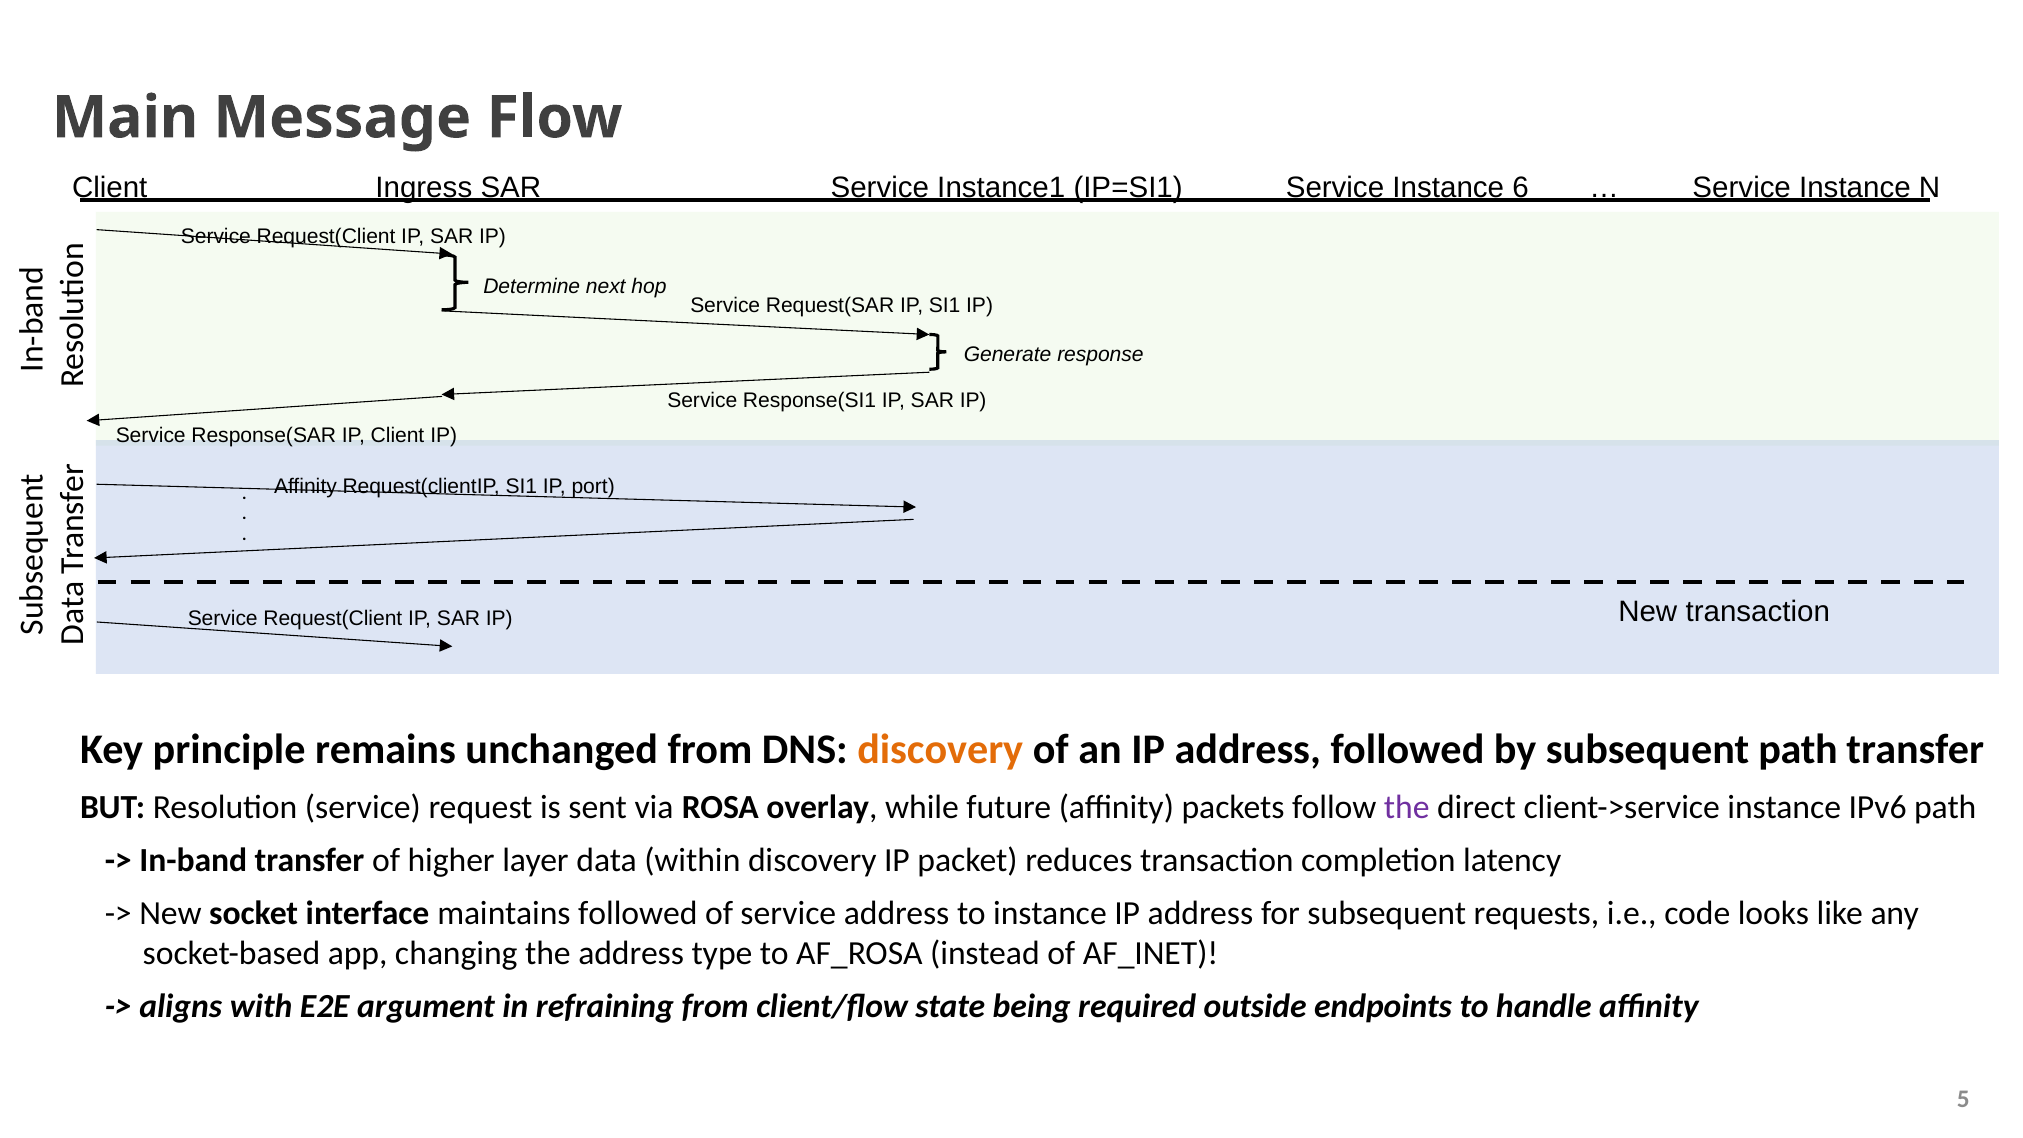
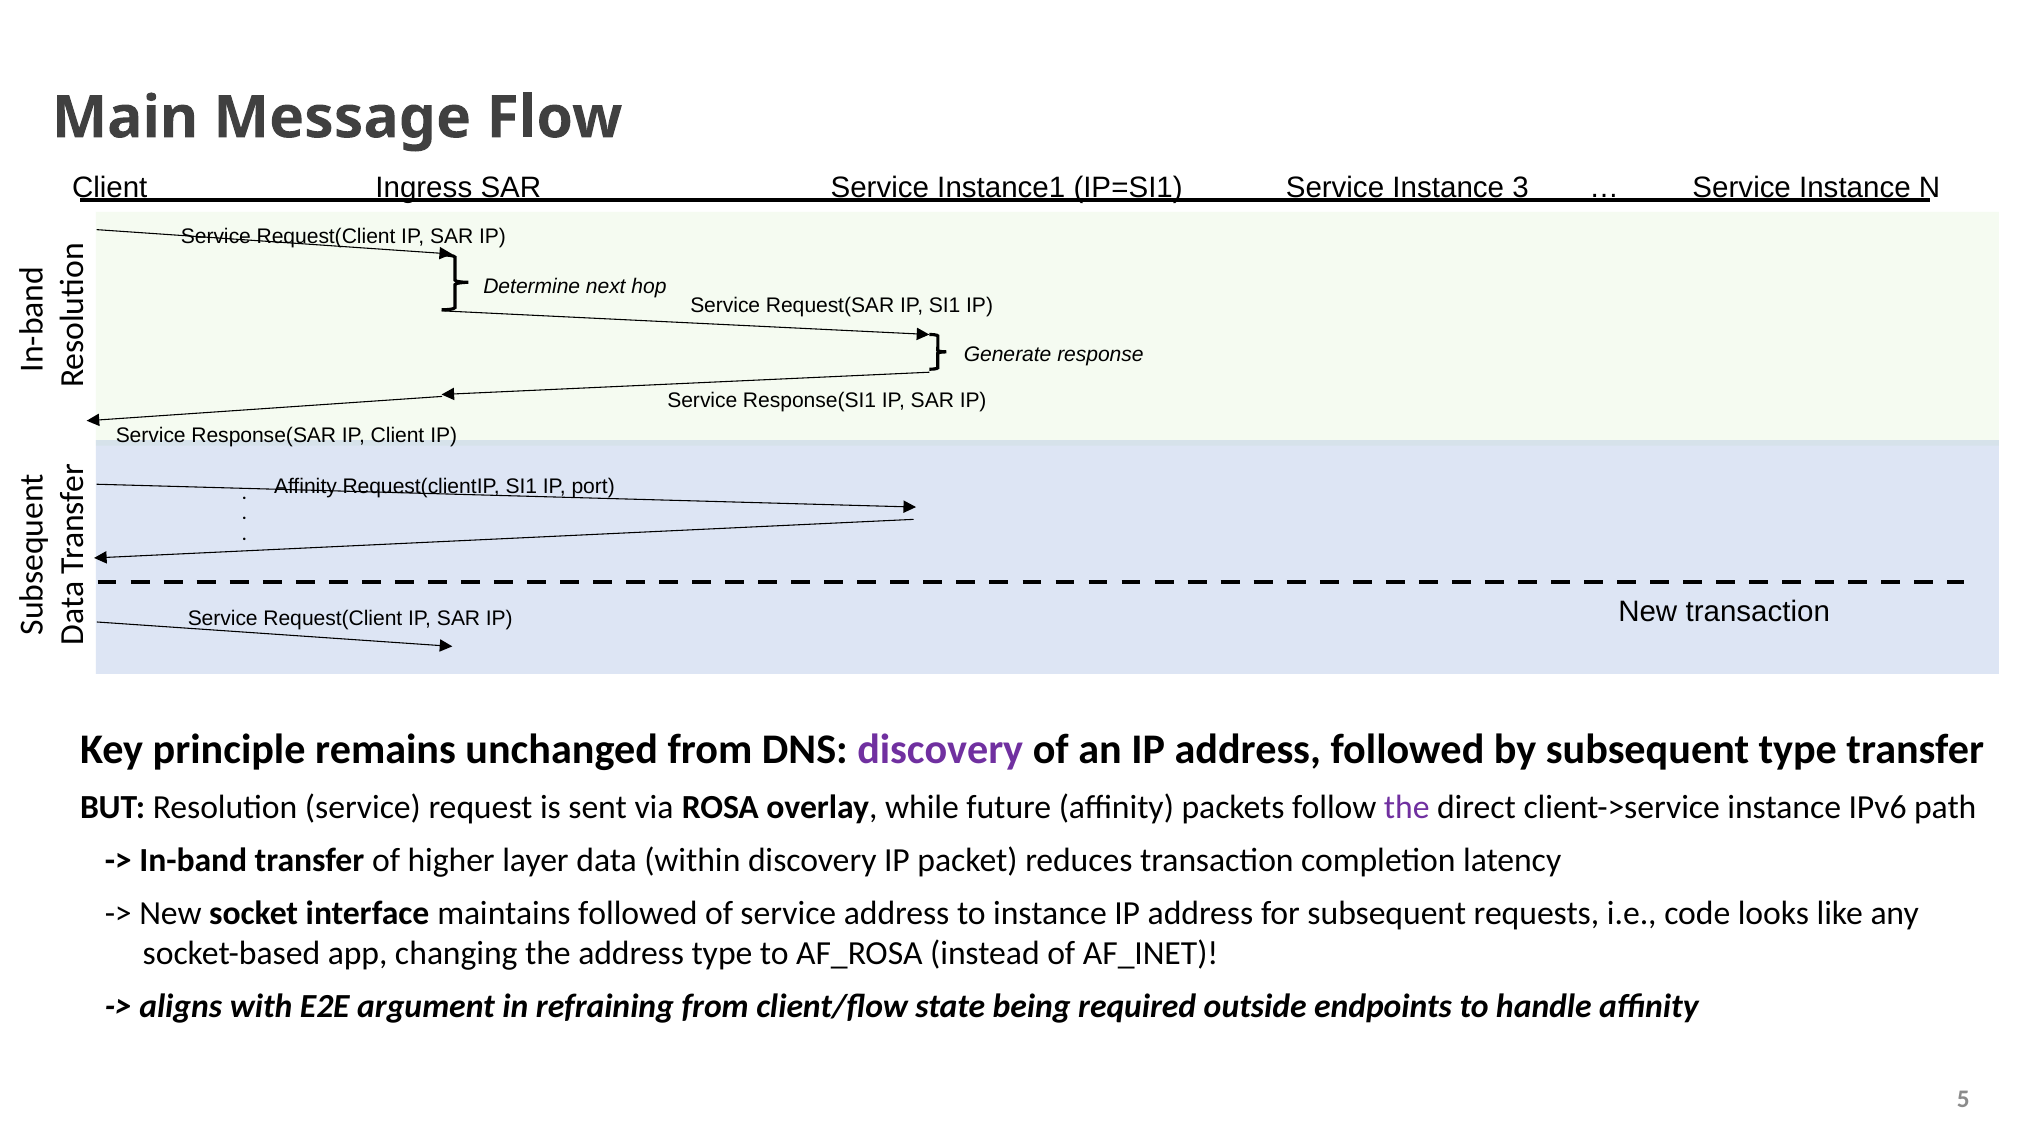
6: 6 -> 3
discovery at (940, 749) colour: orange -> purple
subsequent path: path -> type
